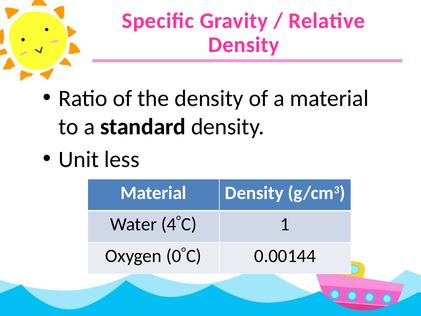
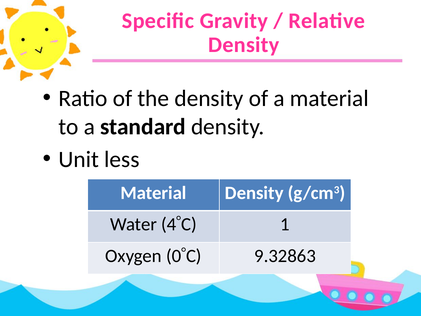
0.00144: 0.00144 -> 9.32863
